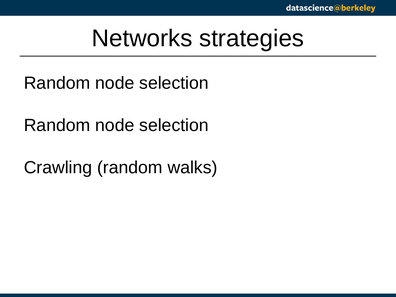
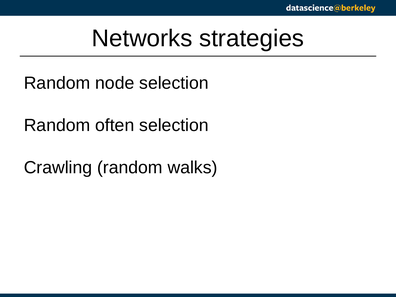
node at (115, 125): node -> often
